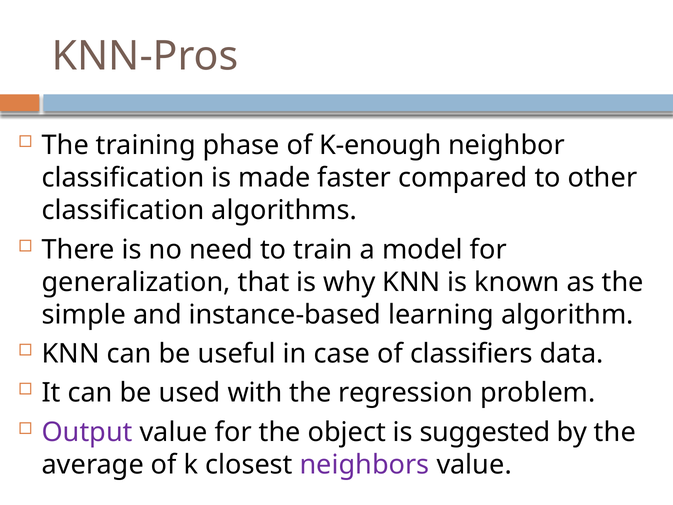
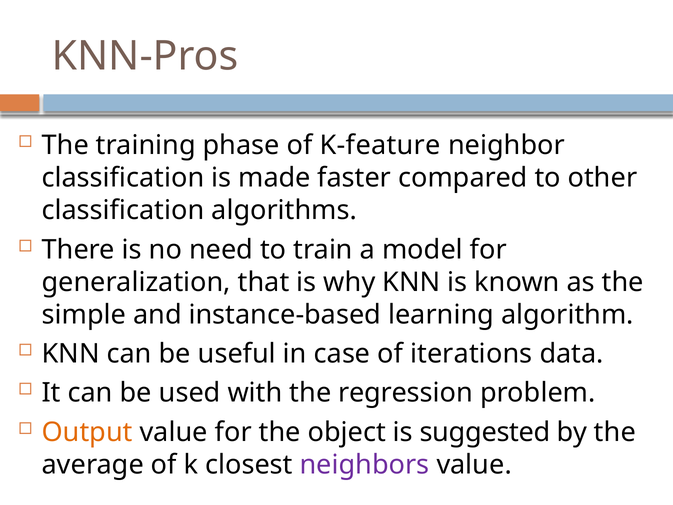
K-enough: K-enough -> K-feature
classifiers: classifiers -> iterations
Output colour: purple -> orange
